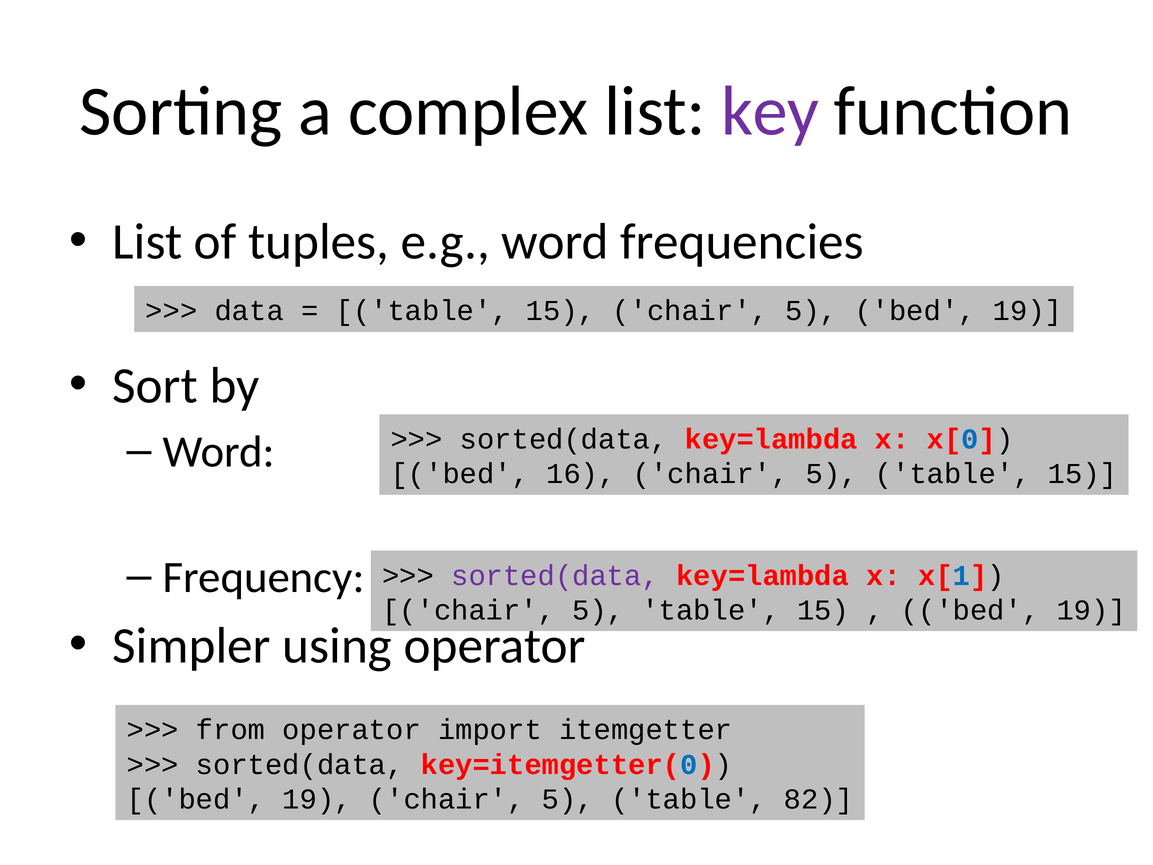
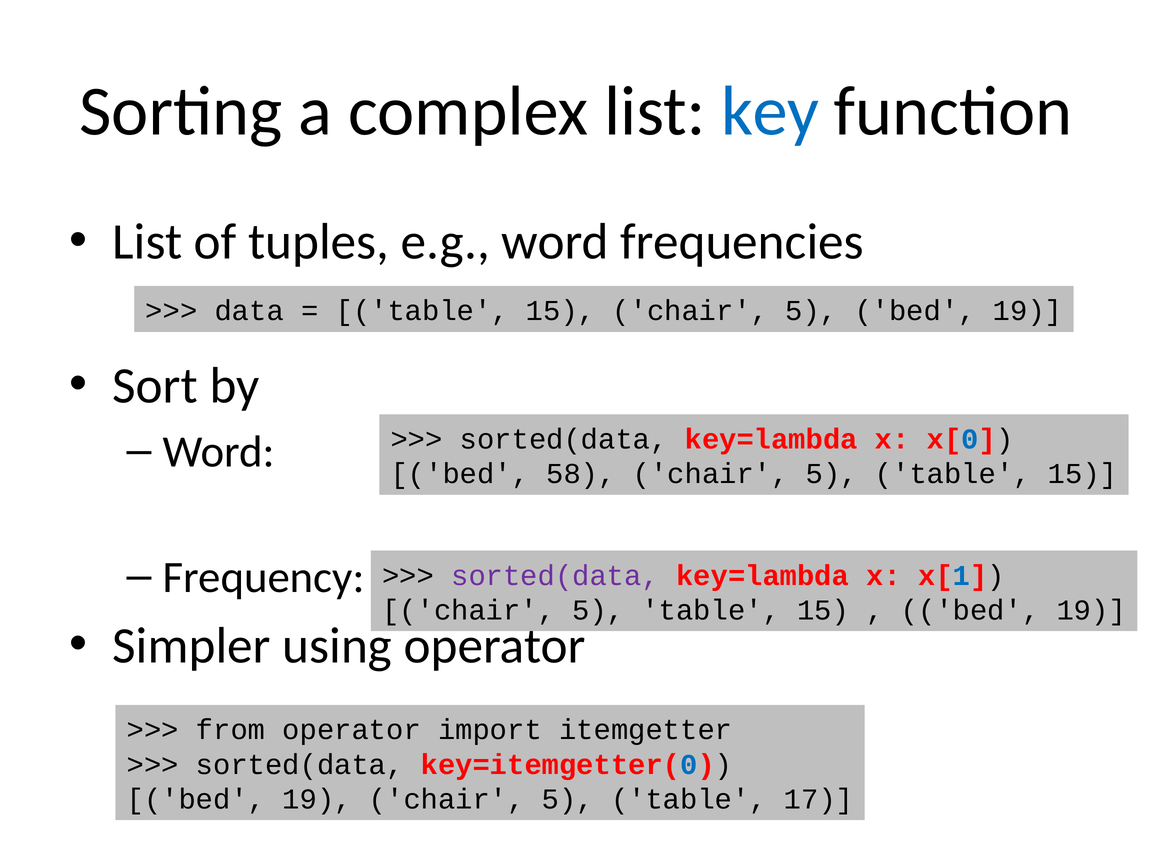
key colour: purple -> blue
16: 16 -> 58
82: 82 -> 17
